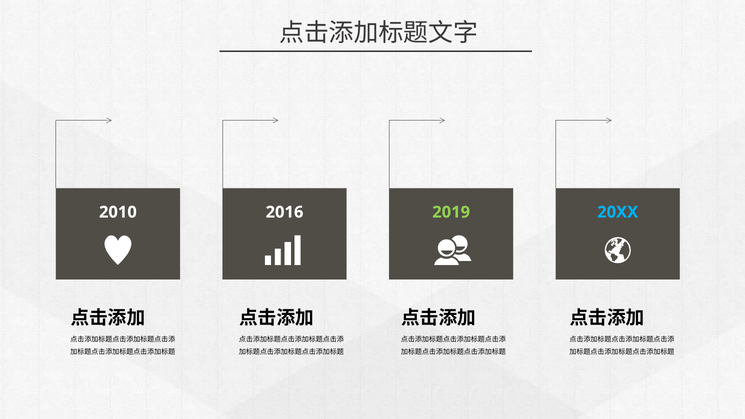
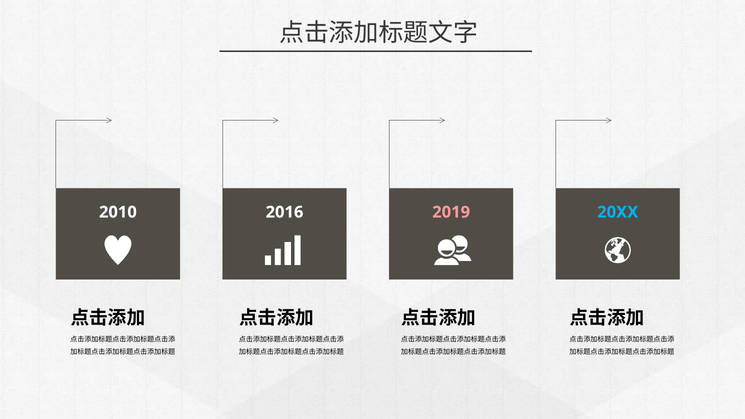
2019 colour: light green -> pink
